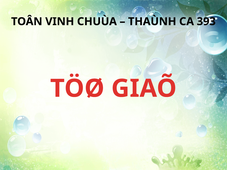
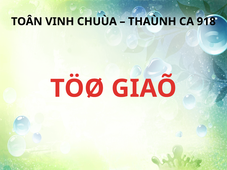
393: 393 -> 918
